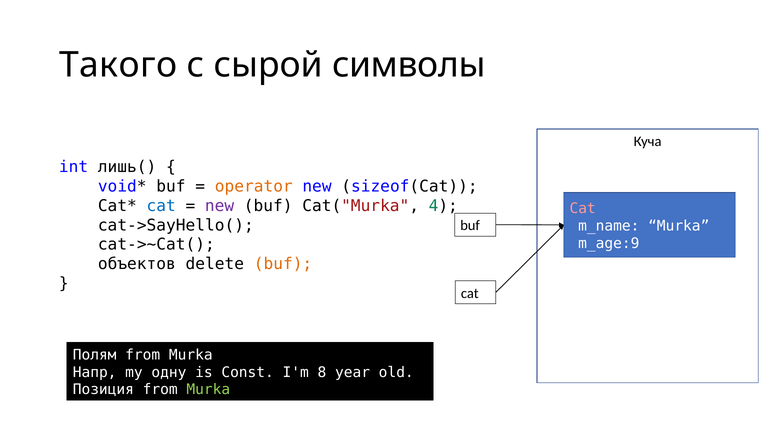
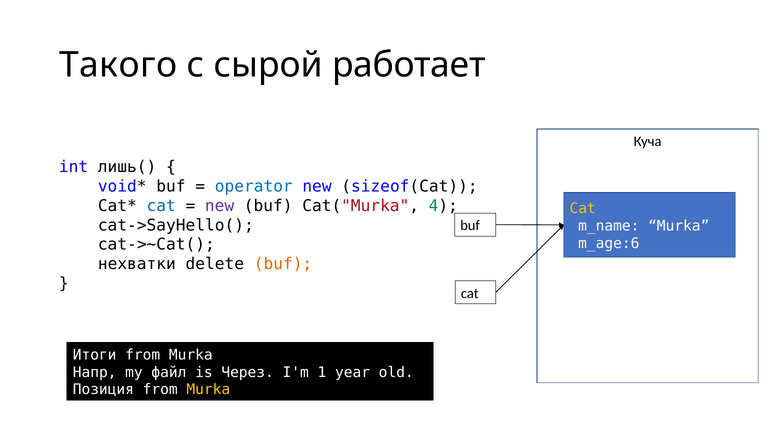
символы: символы -> работает
operator colour: orange -> blue
Cat at (583, 208) colour: pink -> yellow
m_age:9: m_age:9 -> m_age:6
объектов: объектов -> нехватки
Полям: Полям -> Итоги
одну: одну -> файл
Const: Const -> Через
8: 8 -> 1
Murka at (208, 390) colour: light green -> yellow
